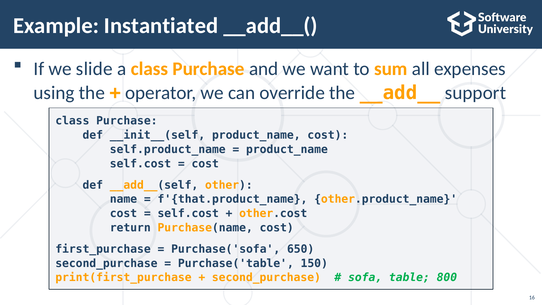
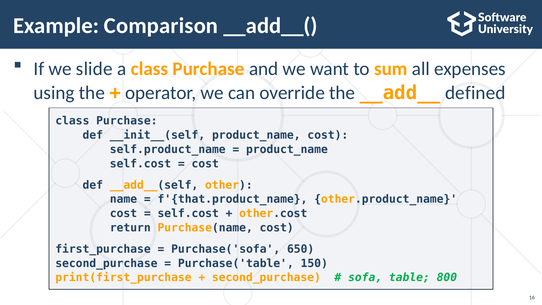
Instantiated: Instantiated -> Comparison
support: support -> defined
